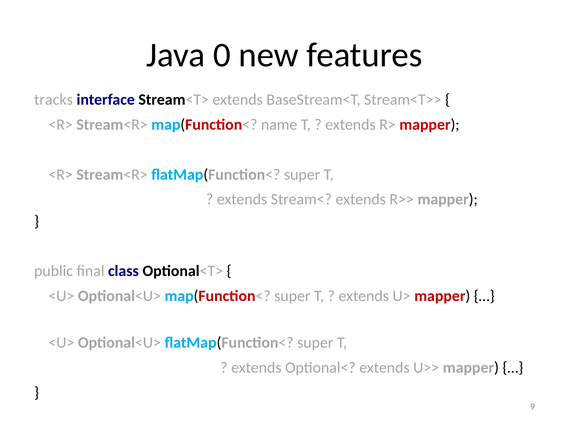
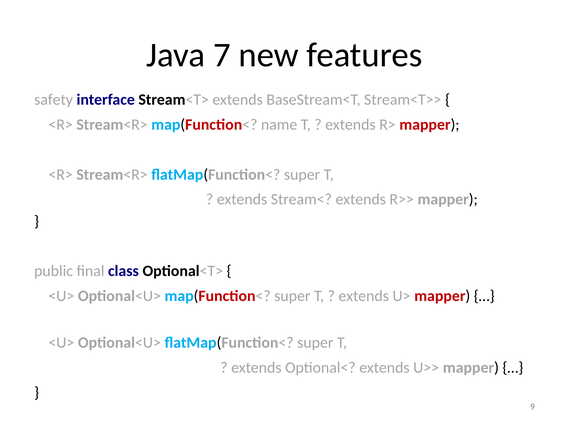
0: 0 -> 7
tracks: tracks -> safety
